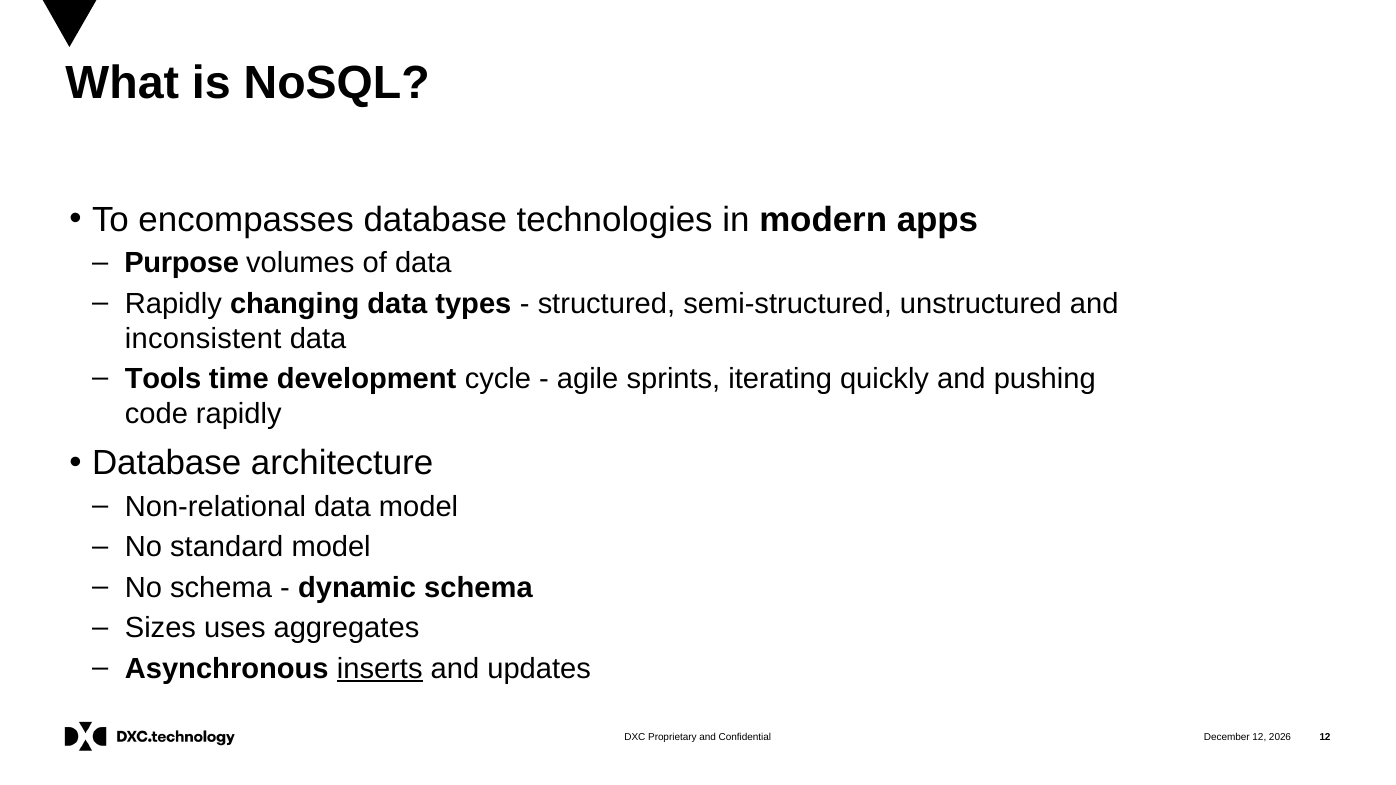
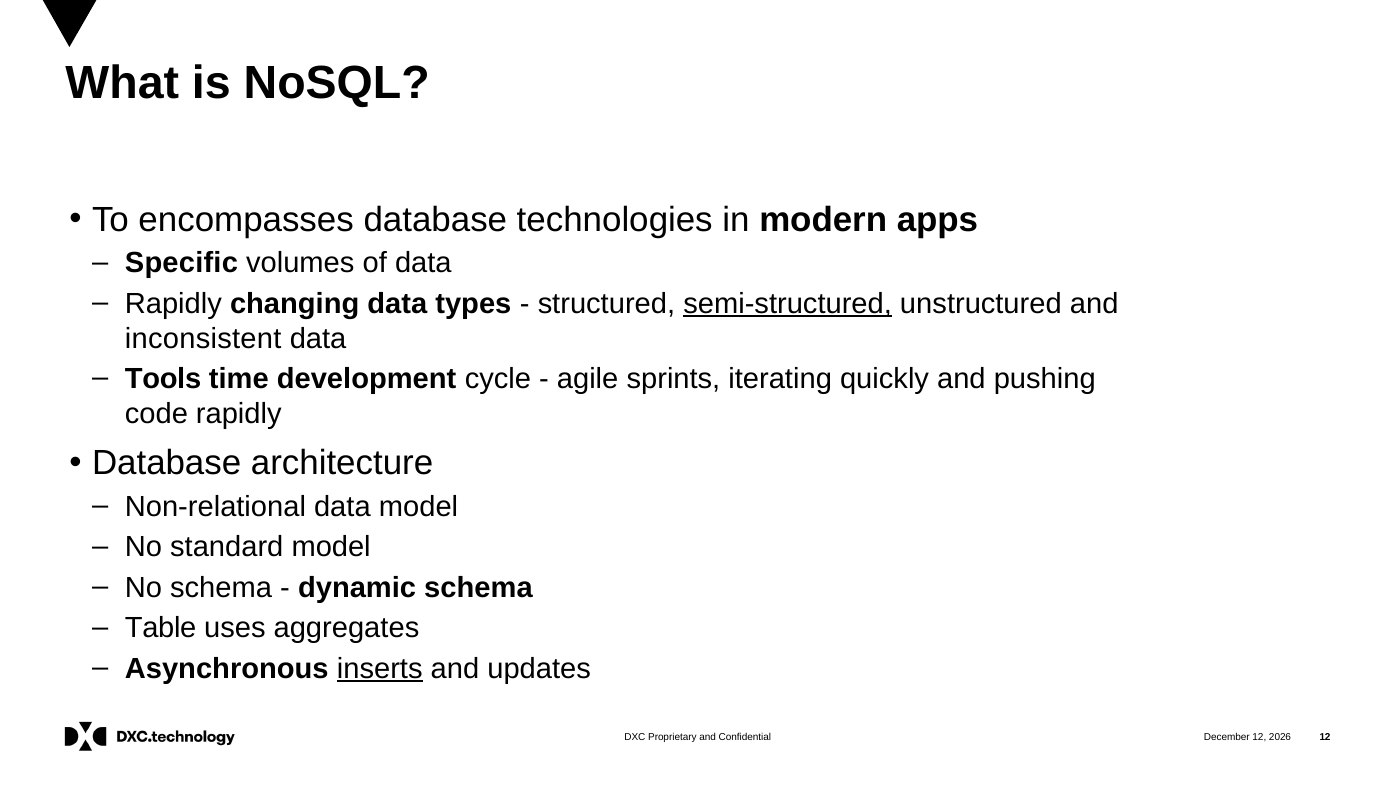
Purpose: Purpose -> Specific
semi-structured underline: none -> present
Sizes: Sizes -> Table
